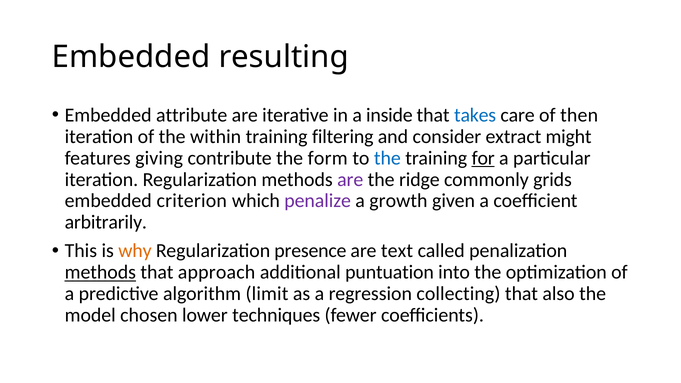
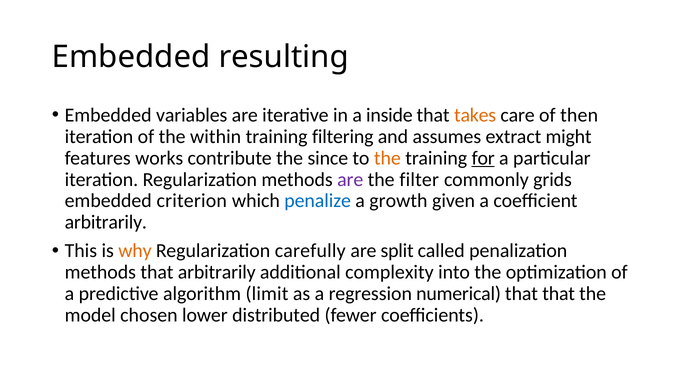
attribute: attribute -> variables
takes colour: blue -> orange
consider: consider -> assumes
giving: giving -> works
form: form -> since
the at (387, 158) colour: blue -> orange
ridge: ridge -> filter
penalize colour: purple -> blue
presence: presence -> carefully
text: text -> split
methods at (100, 272) underline: present -> none
that approach: approach -> arbitrarily
puntuation: puntuation -> complexity
collecting: collecting -> numerical
that also: also -> that
techniques: techniques -> distributed
